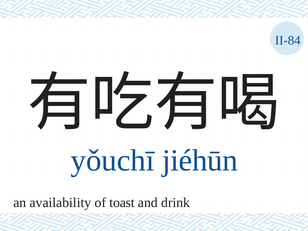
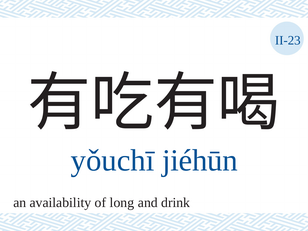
II-84: II-84 -> II-23
toast: toast -> long
